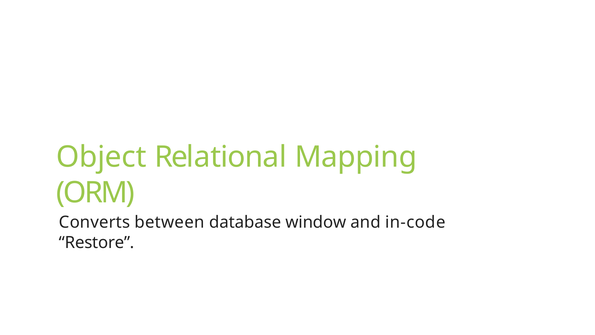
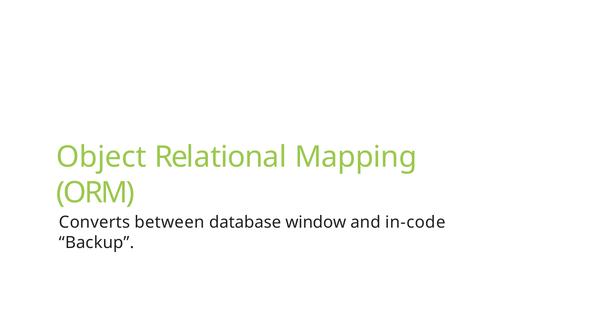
Restore: Restore -> Backup
